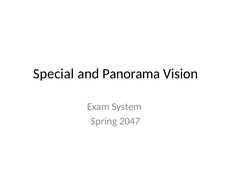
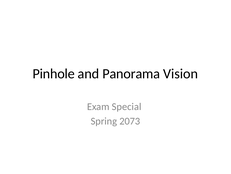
Special: Special -> Pinhole
System: System -> Special
2047: 2047 -> 2073
